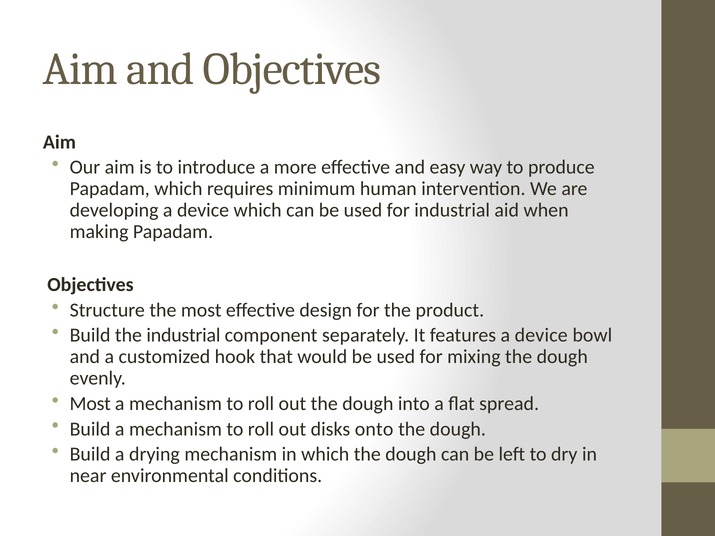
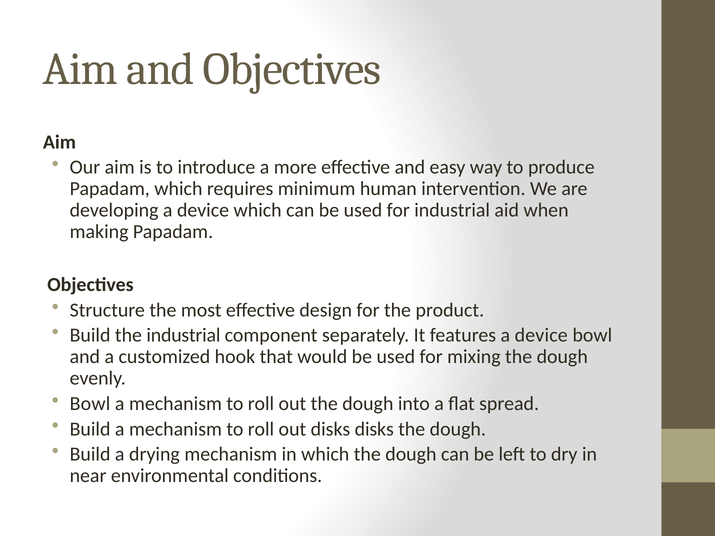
Most at (90, 404): Most -> Bowl
disks onto: onto -> disks
